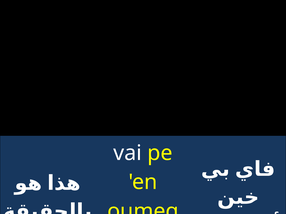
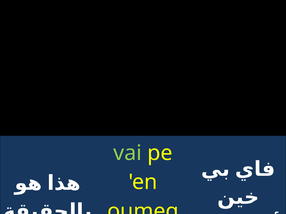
vai colour: white -> light green
